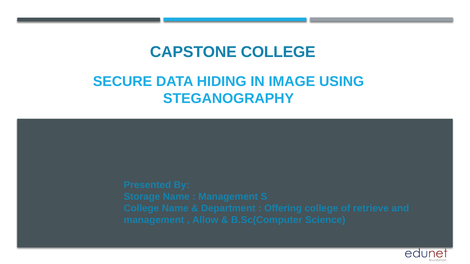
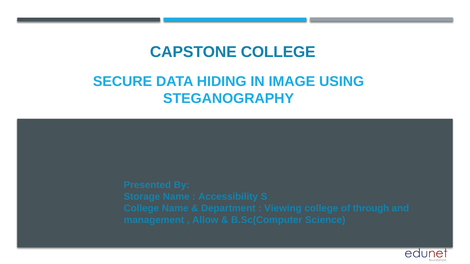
Management at (228, 197): Management -> Accessibility
Offering: Offering -> Viewing
retrieve: retrieve -> through
